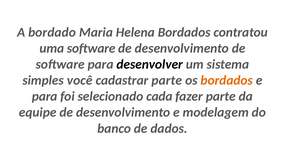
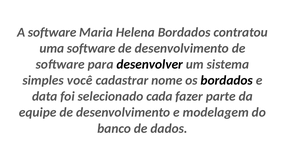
A bordado: bordado -> software
cadastrar parte: parte -> nome
bordados at (227, 81) colour: orange -> black
para at (45, 97): para -> data
